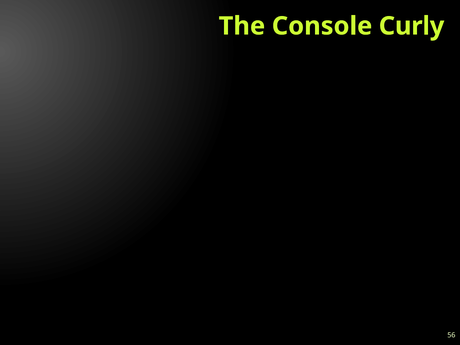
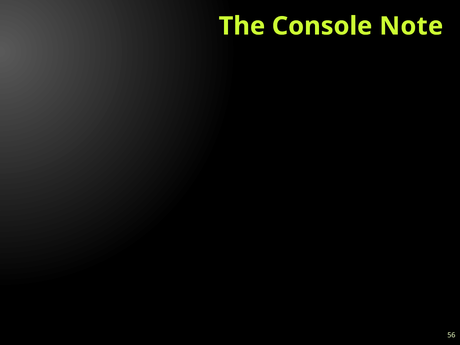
Curly: Curly -> Note
